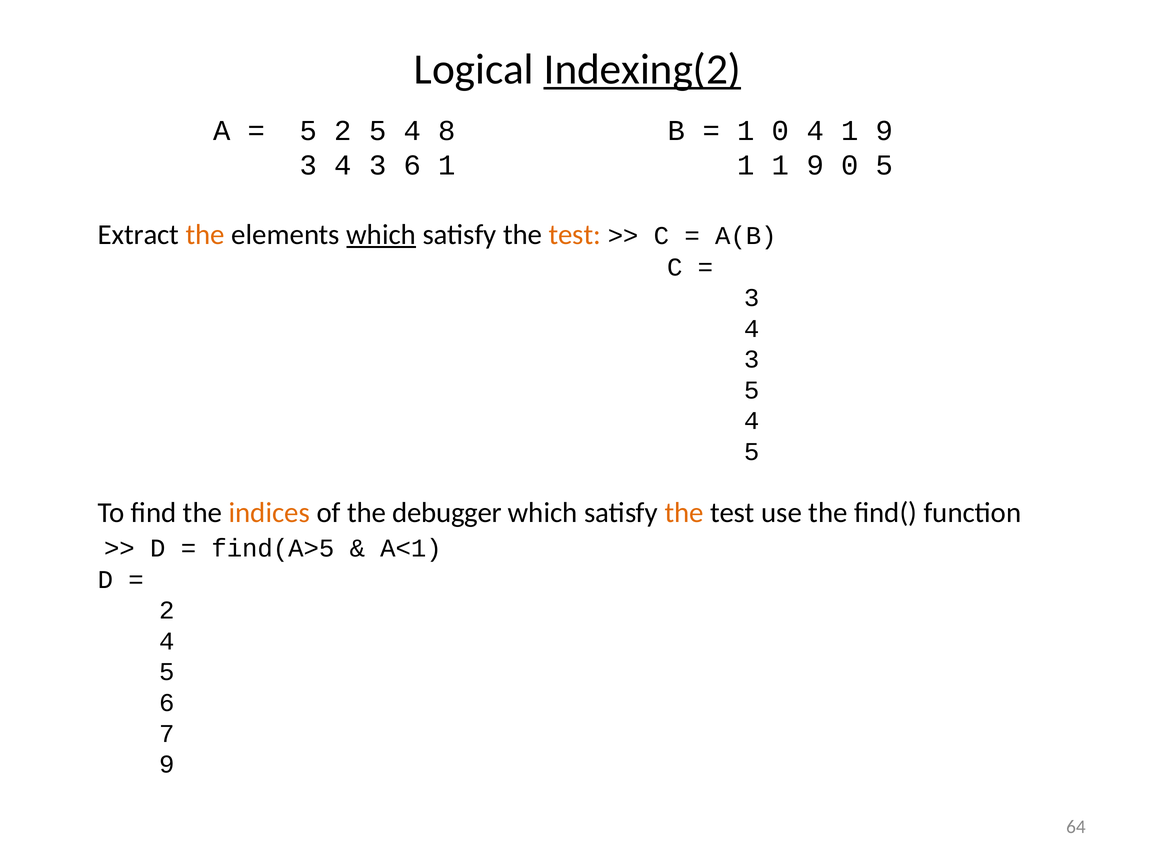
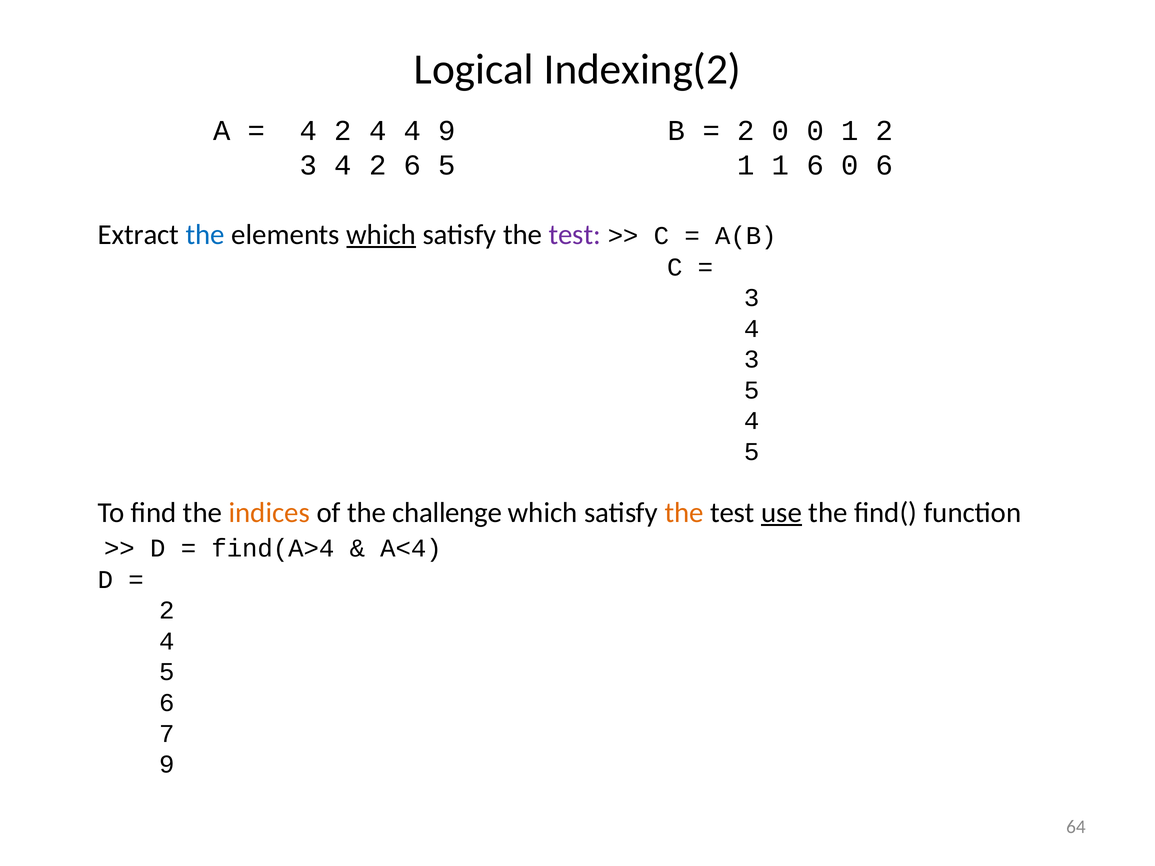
Indexing(2 underline: present -> none
5 at (308, 131): 5 -> 4
5 at (378, 131): 5 -> 4
4 8: 8 -> 9
1 at (746, 131): 1 -> 2
0 4: 4 -> 0
9 at (885, 131): 9 -> 2
3 at (378, 165): 3 -> 2
6 1: 1 -> 5
1 1 9: 9 -> 6
0 5: 5 -> 6
the at (205, 235) colour: orange -> blue
test at (575, 235) colour: orange -> purple
debugger: debugger -> challenge
use underline: none -> present
find(A>5: find(A>5 -> find(A>4
A<1: A<1 -> A<4
